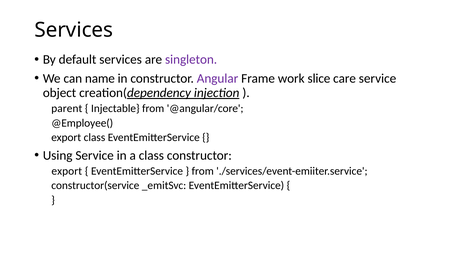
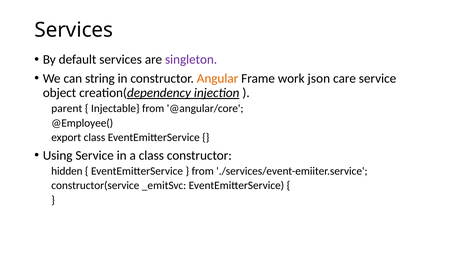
name: name -> string
Angular colour: purple -> orange
slice: slice -> json
export at (67, 171): export -> hidden
